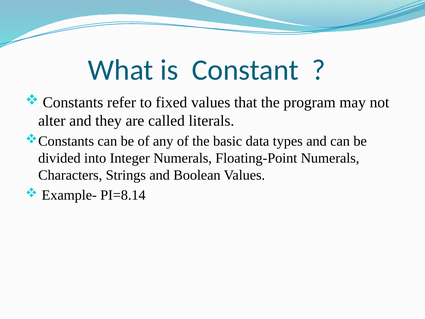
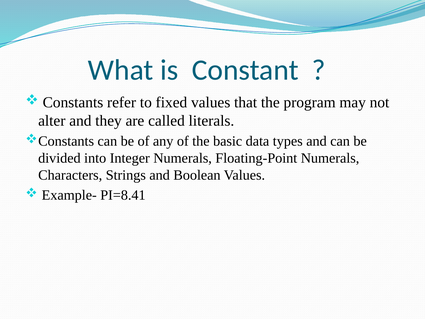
PI=8.14: PI=8.14 -> PI=8.41
